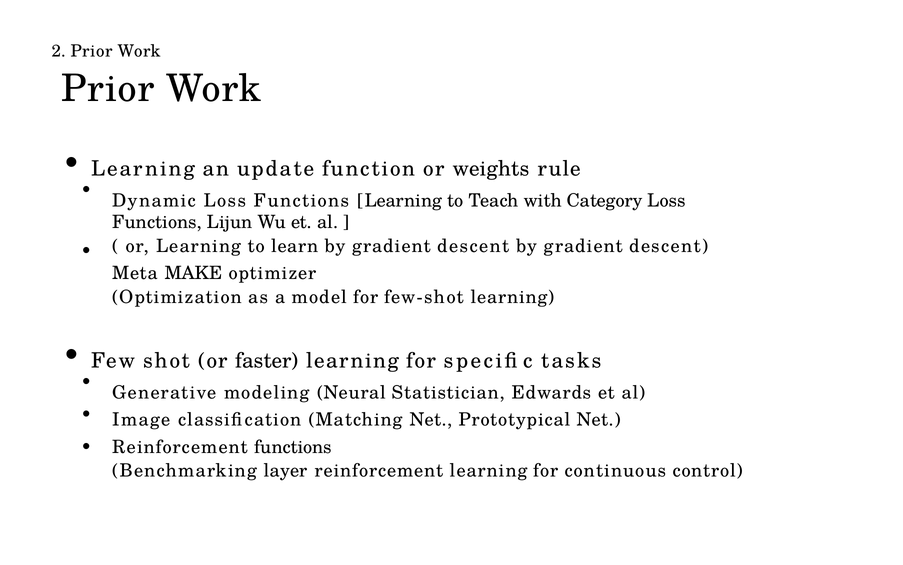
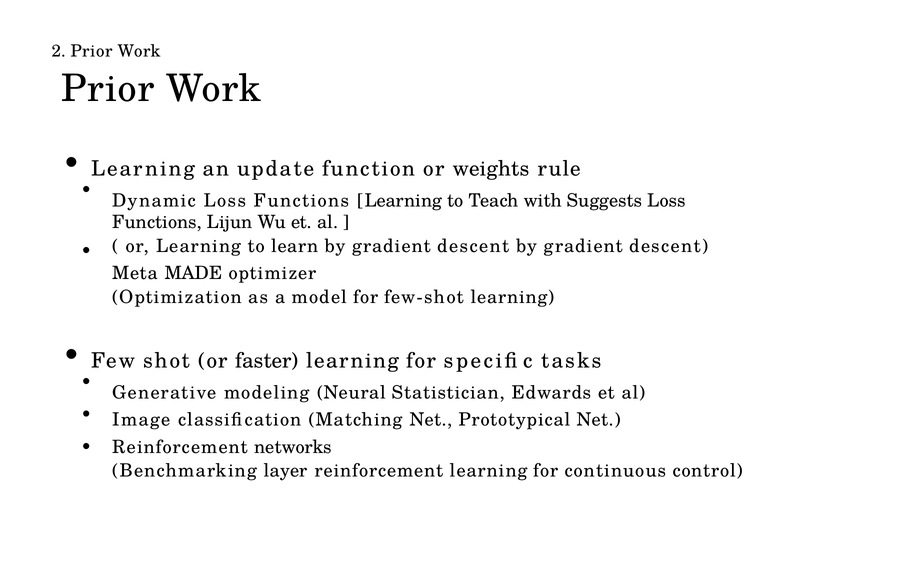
Category: Category -> Suggests
MAKE: MAKE -> MADE
Reinforcement functions: functions -> networks
